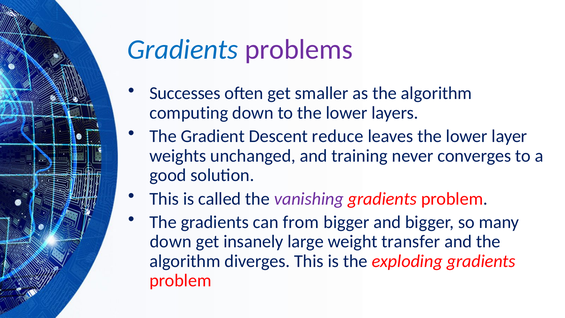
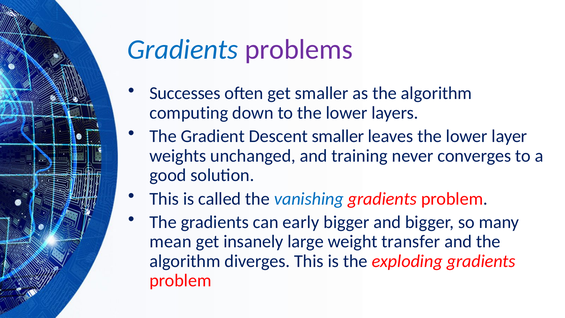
Descent reduce: reduce -> smaller
vanishing colour: purple -> blue
from: from -> early
down at (171, 242): down -> mean
